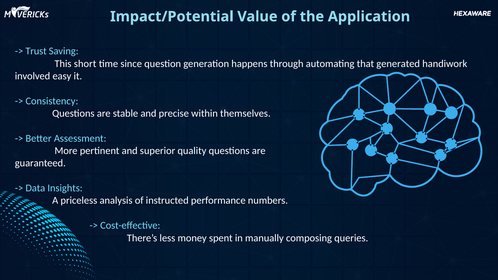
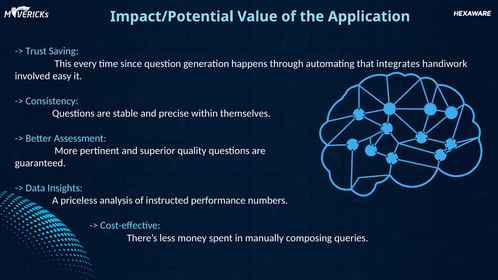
short: short -> every
generated: generated -> integrates
